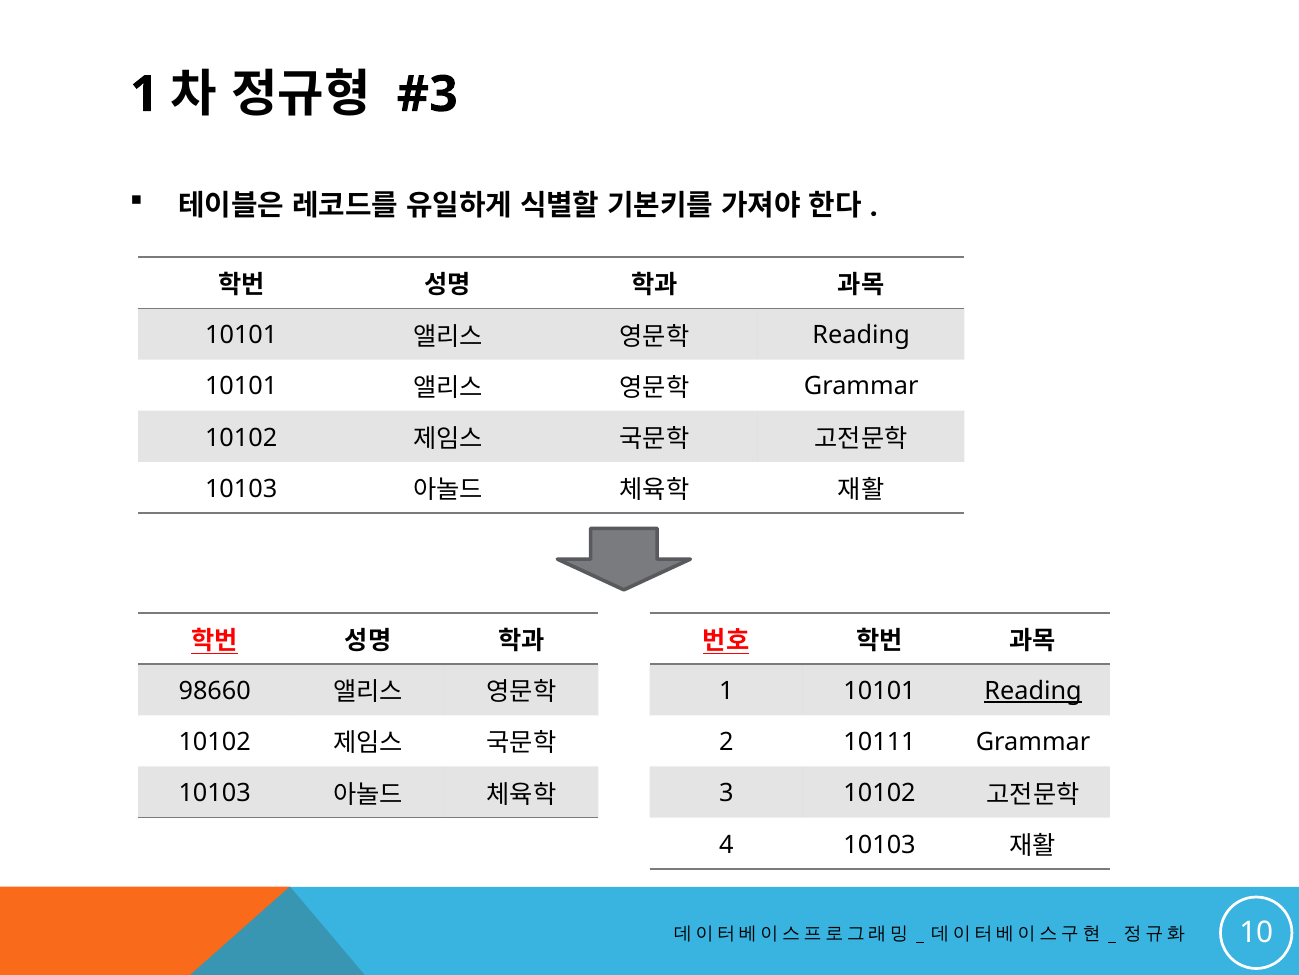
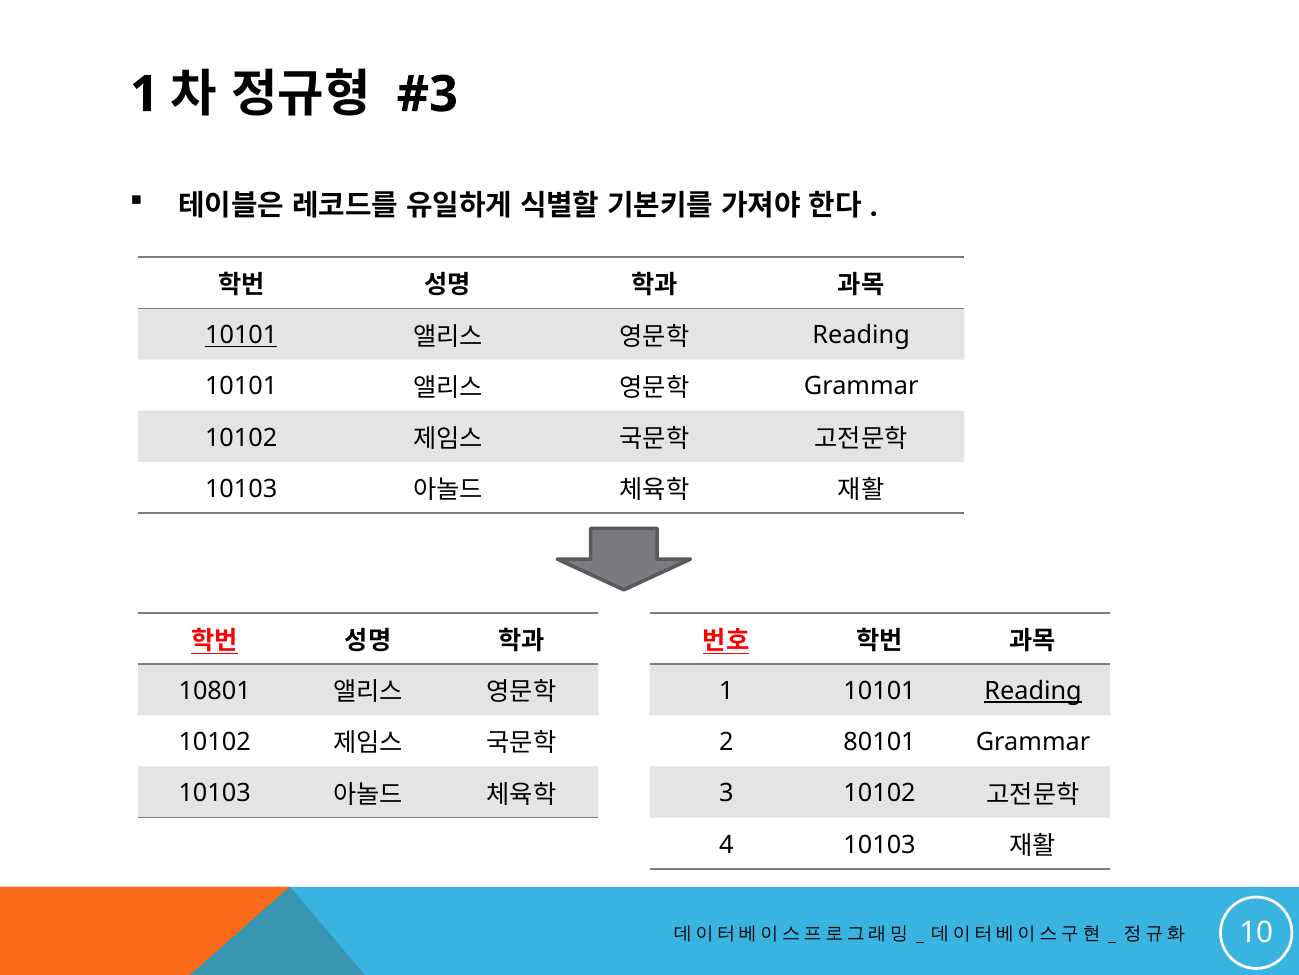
10101 at (241, 335) underline: none -> present
98660: 98660 -> 10801
10111: 10111 -> 80101
